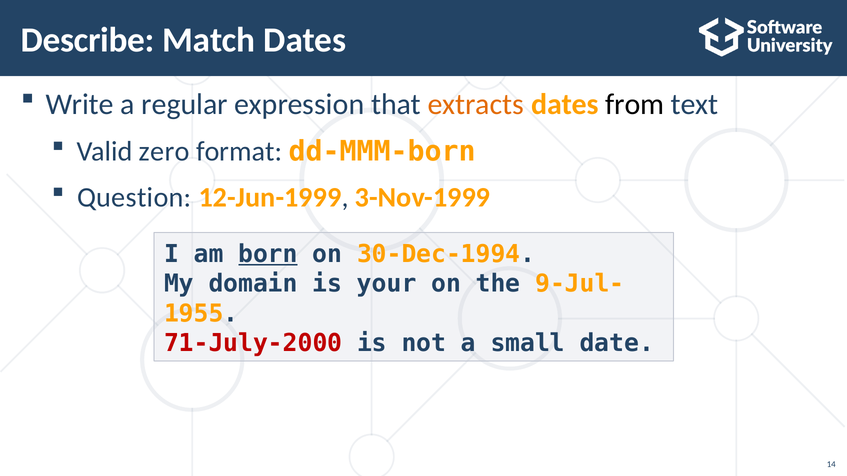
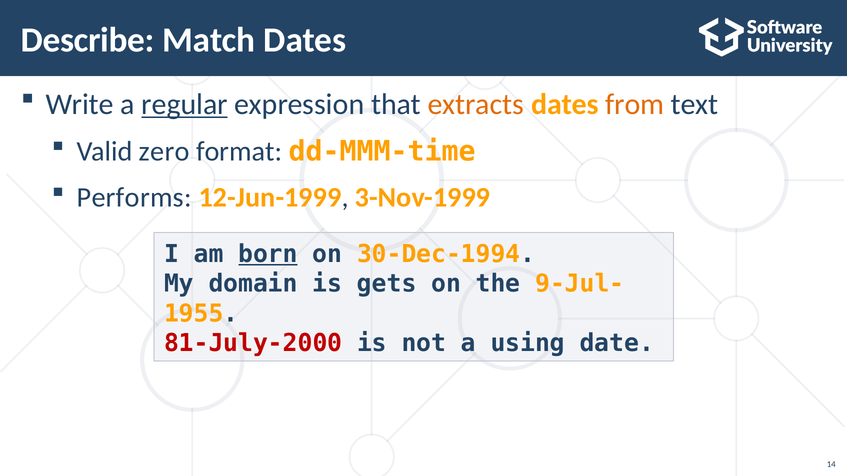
regular underline: none -> present
from colour: black -> orange
dd-MMM-born: dd-MMM-born -> dd-MMM-time
Question: Question -> Performs
your: your -> gets
71-July-2000: 71-July-2000 -> 81-July-2000
small: small -> using
